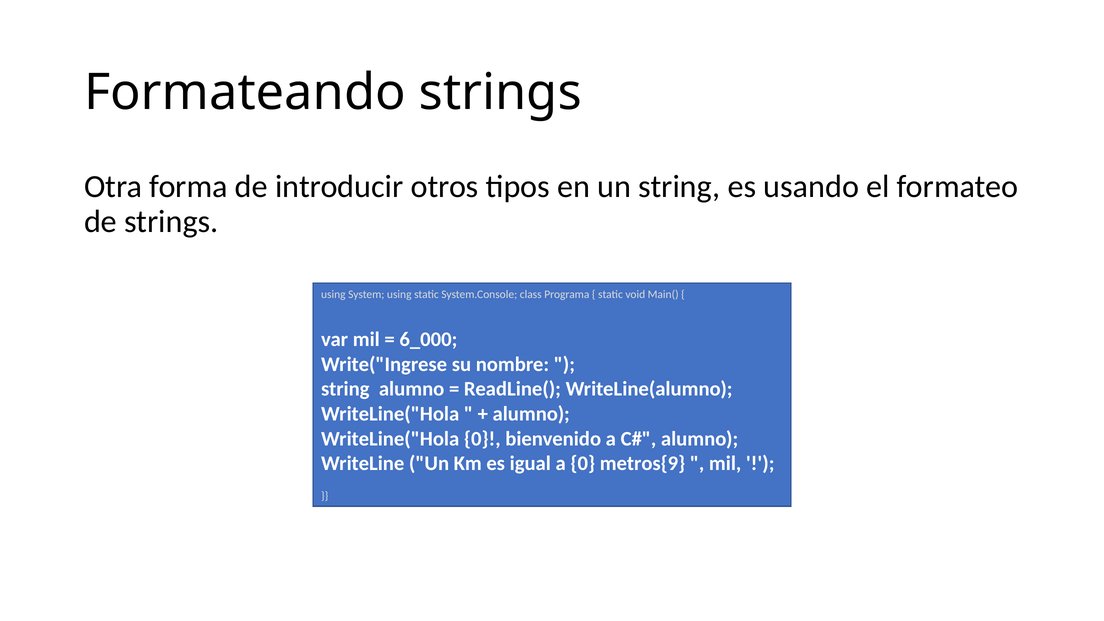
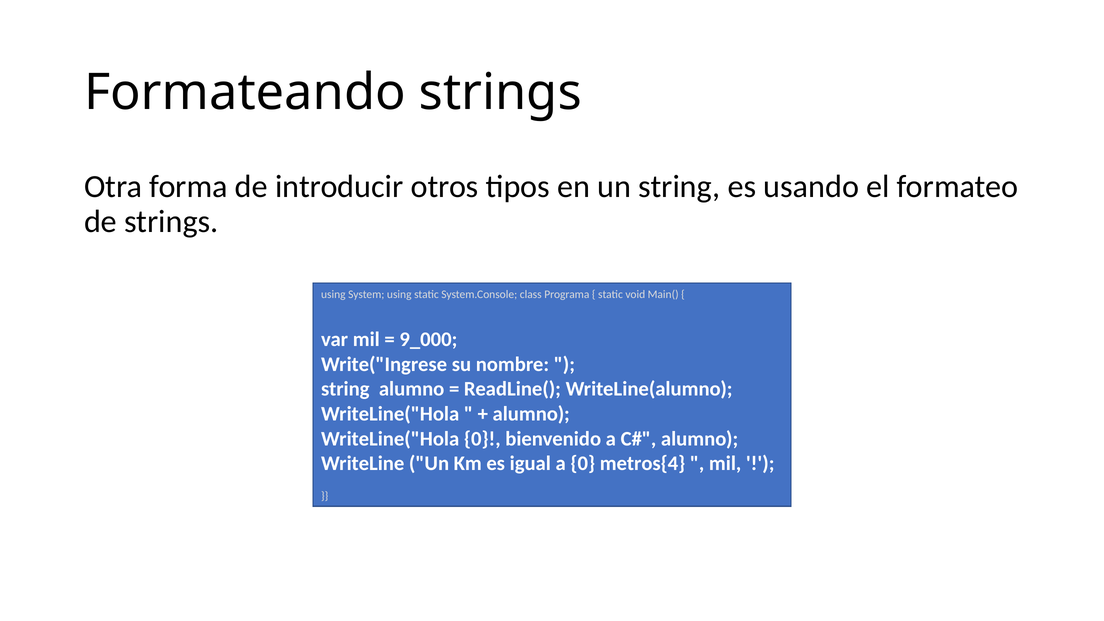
6_000: 6_000 -> 9_000
metros{9: metros{9 -> metros{4
